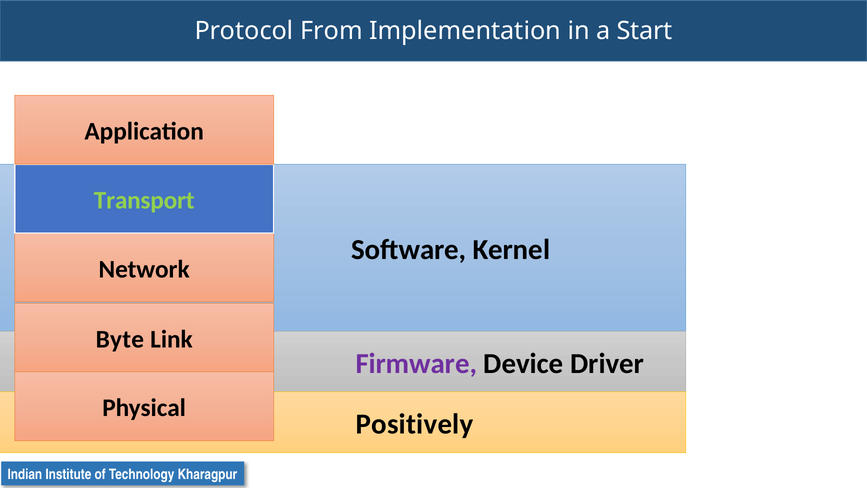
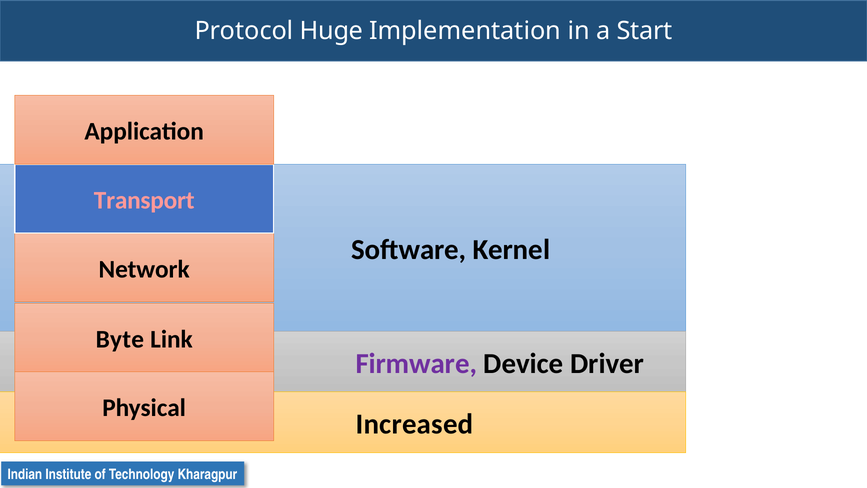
From: From -> Huge
Transport colour: light green -> pink
Positively: Positively -> Increased
